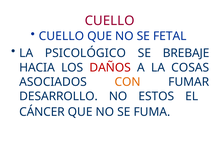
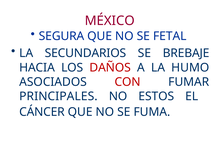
CUELLO at (110, 21): CUELLO -> MÉXICO
CUELLO at (61, 36): CUELLO -> SEGURA
PSICOLÓGICO: PSICOLÓGICO -> SECUNDARIOS
COSAS: COSAS -> HUMO
CON colour: orange -> red
DESARROLLO: DESARROLLO -> PRINCIPALES
